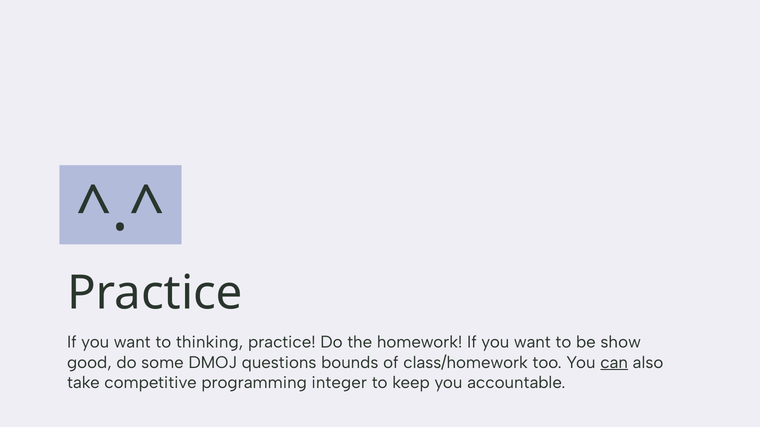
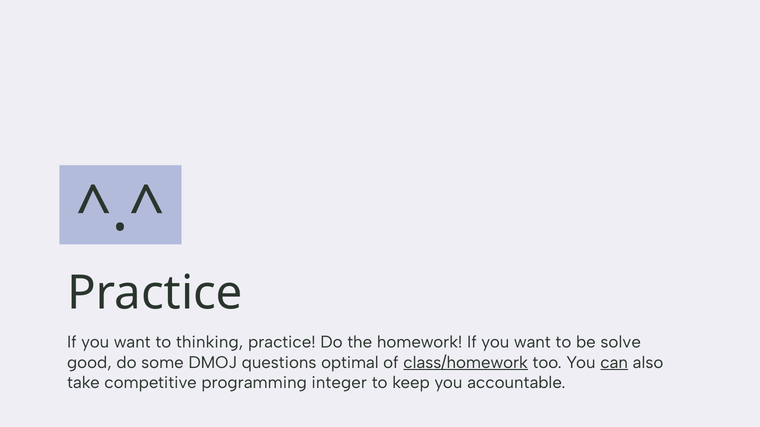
show: show -> solve
bounds: bounds -> optimal
class/homework underline: none -> present
